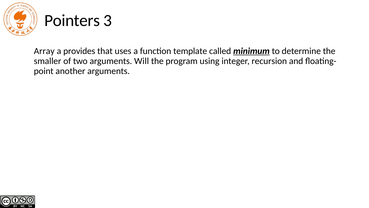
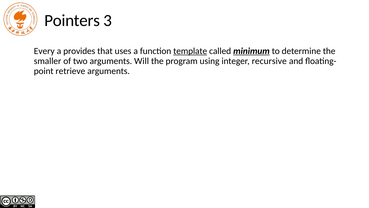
Array: Array -> Every
template underline: none -> present
recursion: recursion -> recursive
another: another -> retrieve
